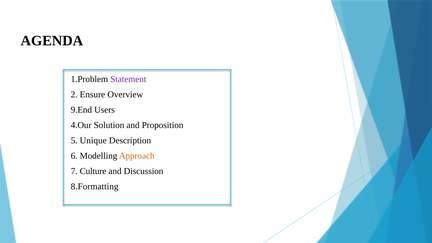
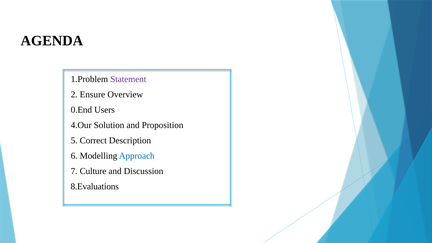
9.End: 9.End -> 0.End
Unique: Unique -> Correct
Approach colour: orange -> blue
8.Formatting: 8.Formatting -> 8.Evaluations
